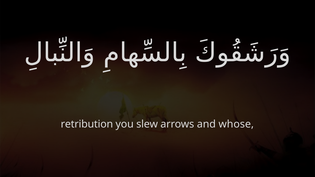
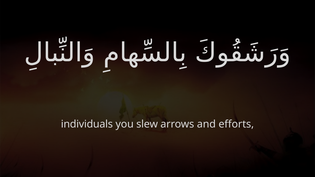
retribution: retribution -> individuals
whose: whose -> efforts
